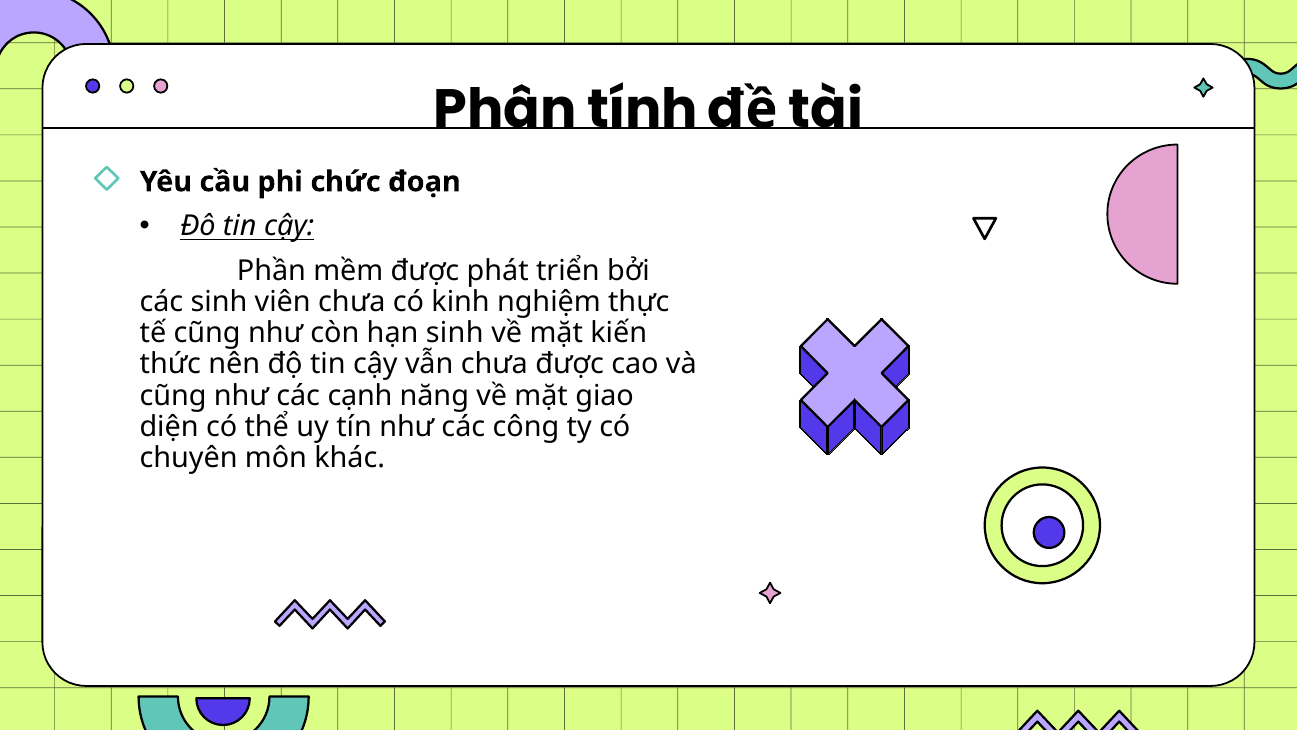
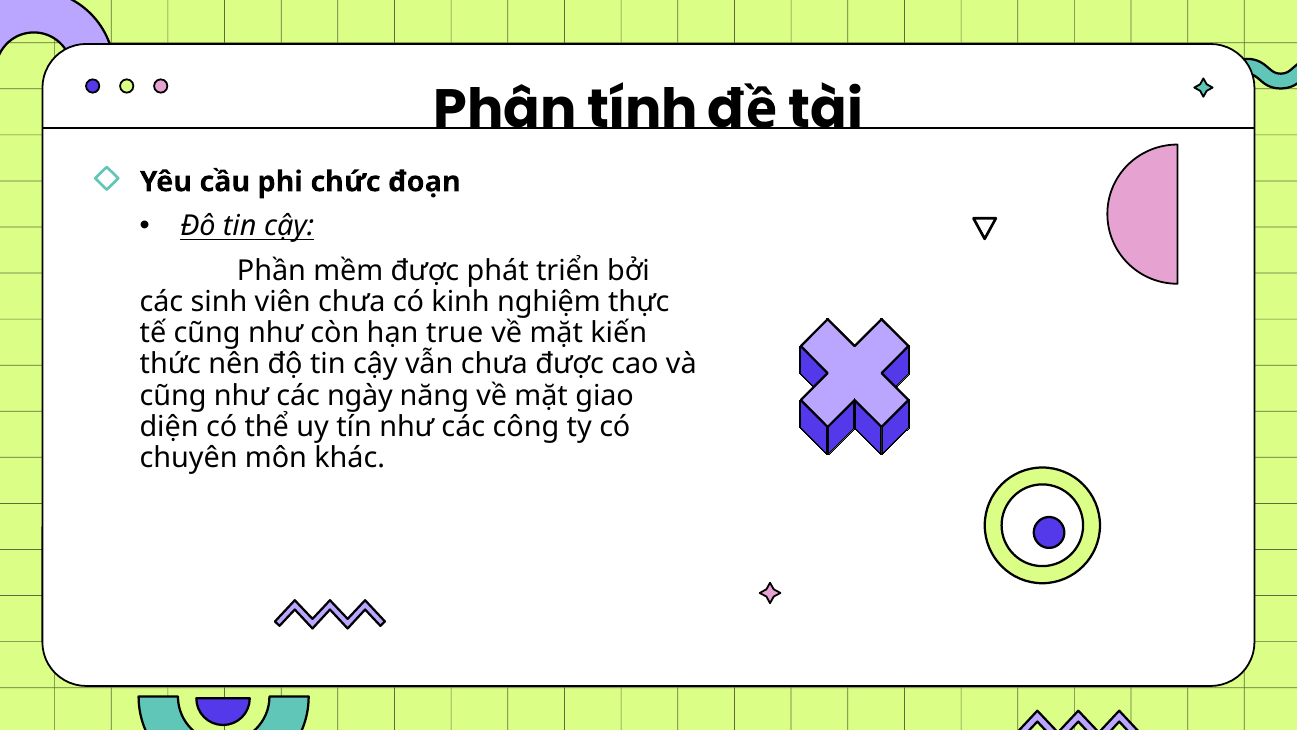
hạn sinh: sinh -> true
cạnh: cạnh -> ngày
